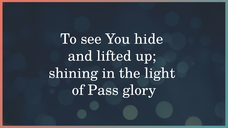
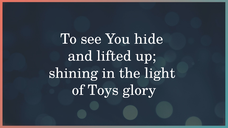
Pass: Pass -> Toys
